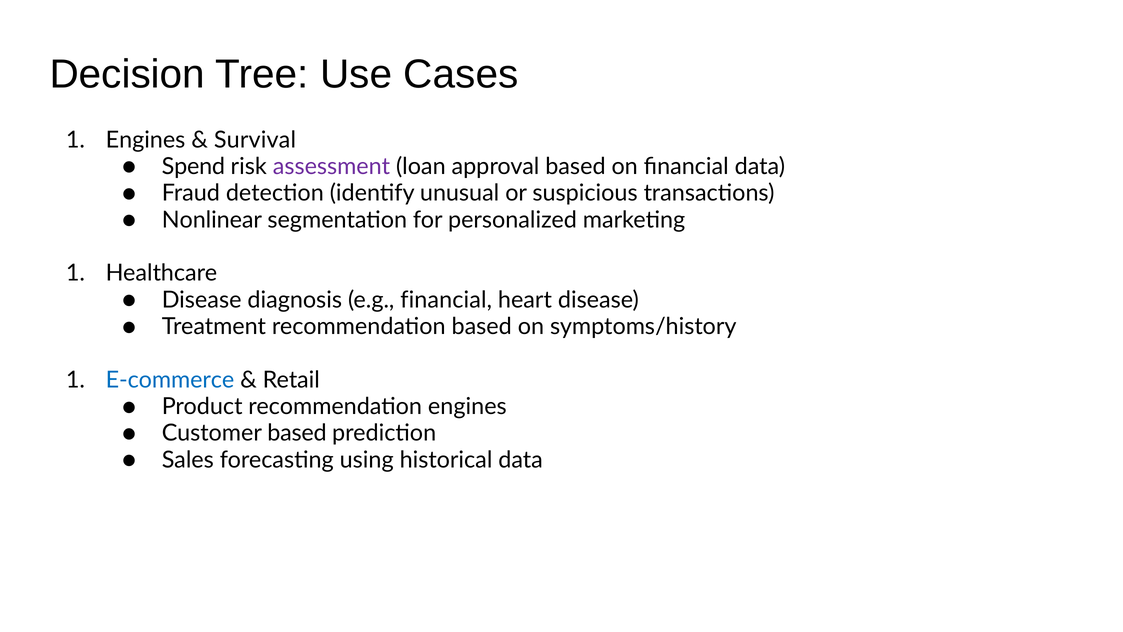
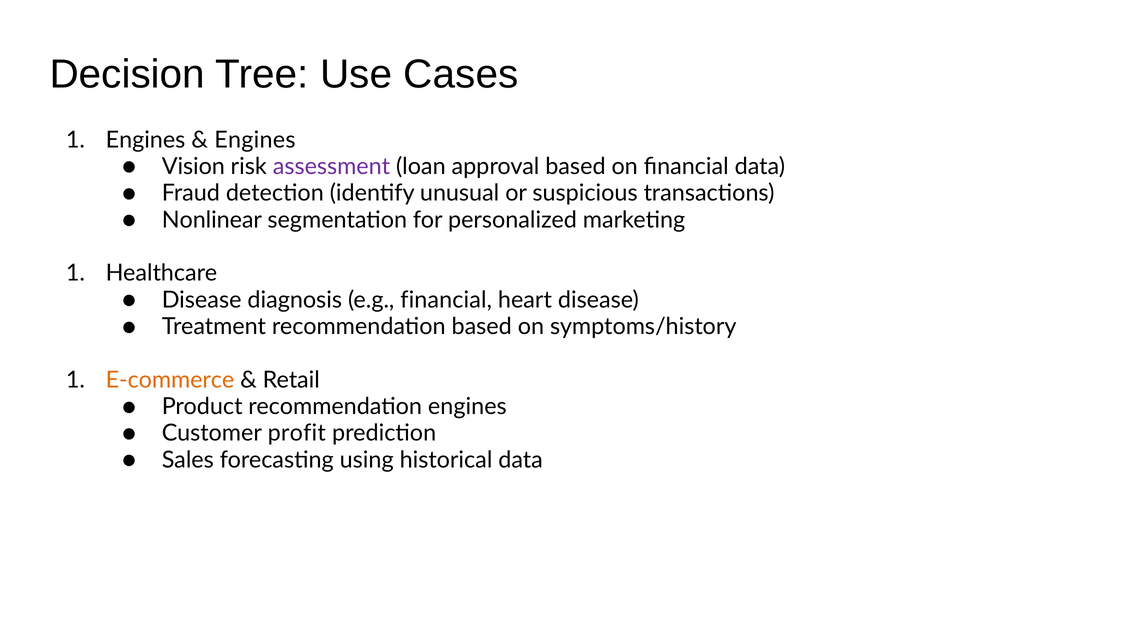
Survival at (255, 140): Survival -> Engines
Spend: Spend -> Vision
E-commerce colour: blue -> orange
Customer based: based -> profit
